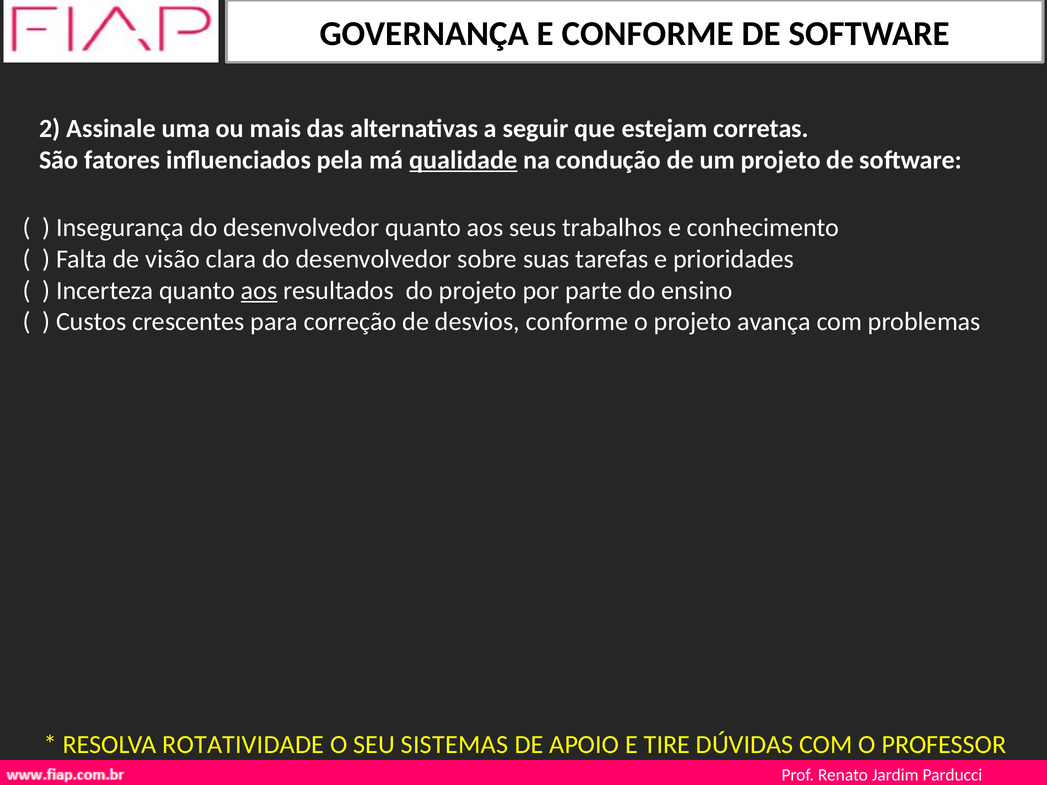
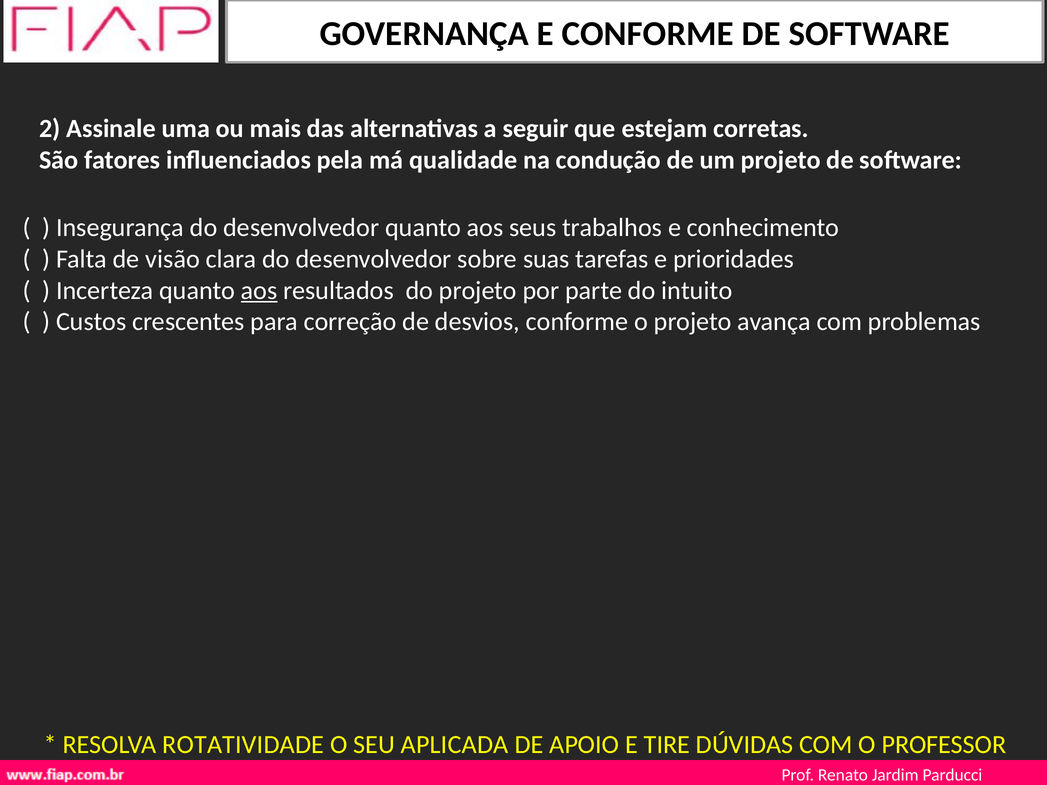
qualidade underline: present -> none
ensino: ensino -> intuito
SISTEMAS: SISTEMAS -> APLICADA
